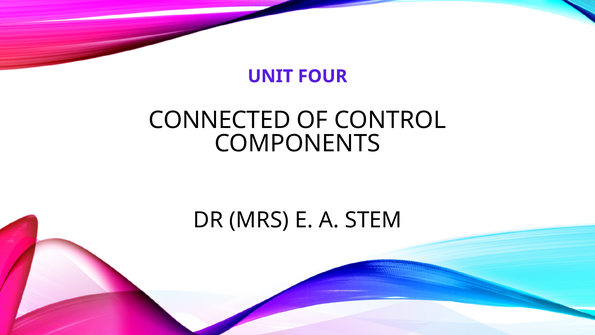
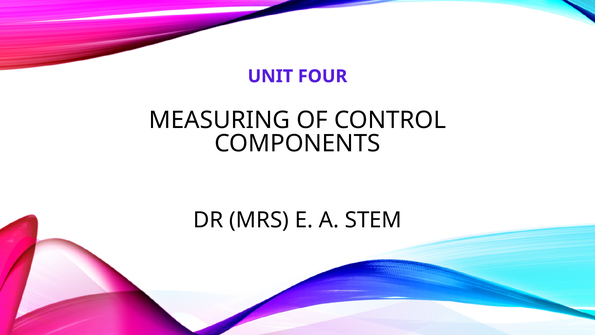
CONNECTED: CONNECTED -> MEASURING
